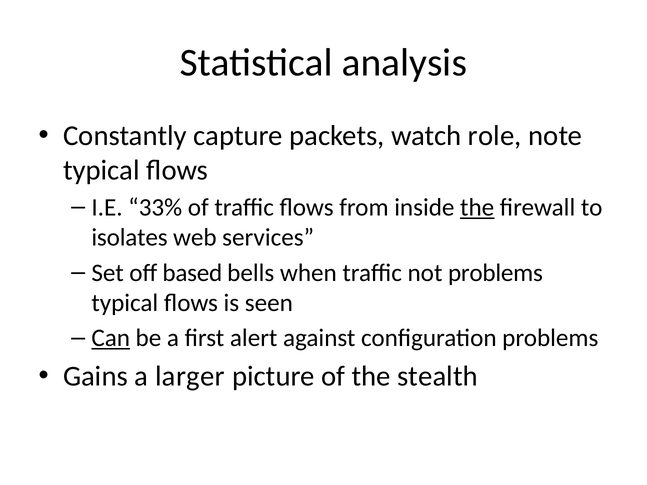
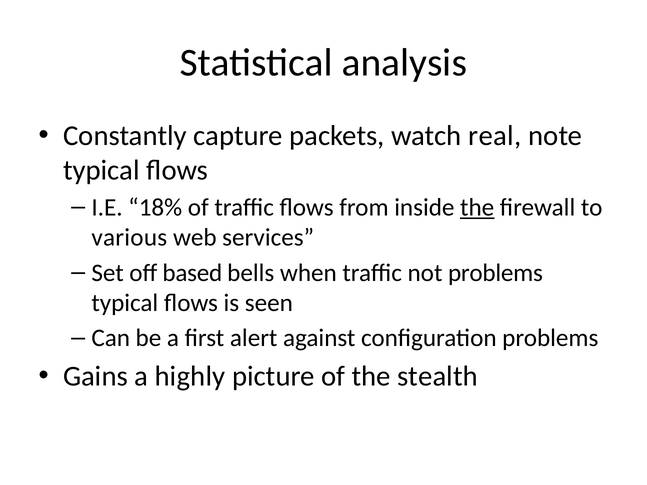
role: role -> real
33%: 33% -> 18%
isolates: isolates -> various
Can underline: present -> none
larger: larger -> highly
